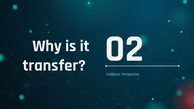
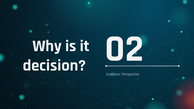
transfer: transfer -> decision
